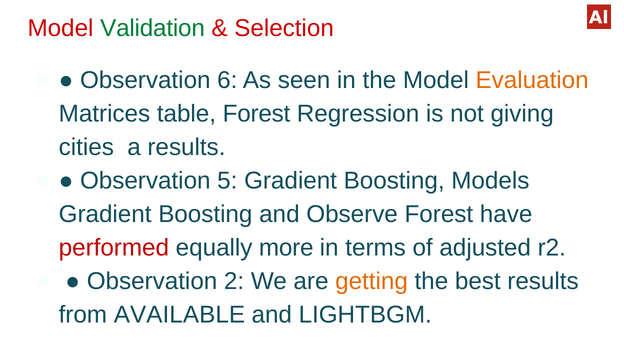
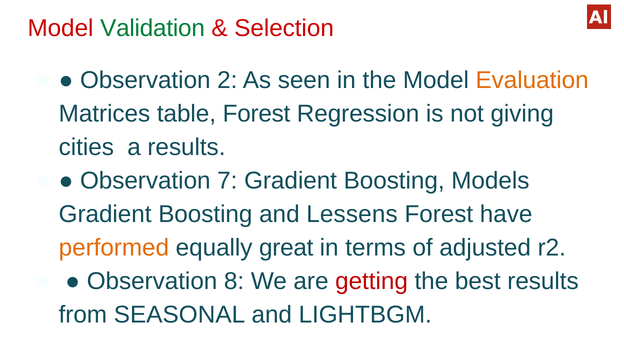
6: 6 -> 2
5: 5 -> 7
Observe: Observe -> Lessens
performed colour: red -> orange
more: more -> great
2: 2 -> 8
getting colour: orange -> red
AVAILABLE: AVAILABLE -> SEASONAL
